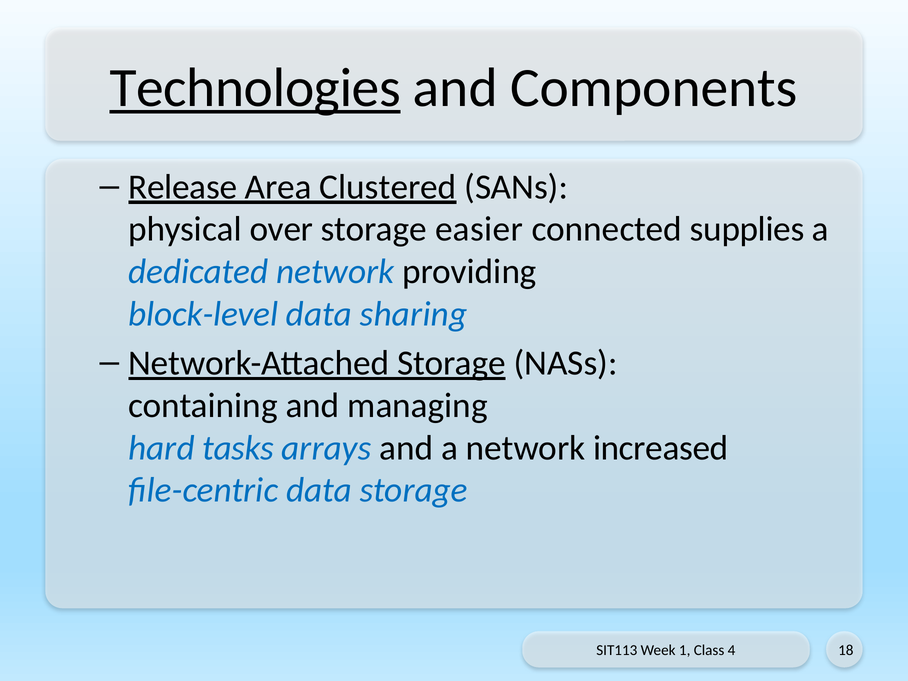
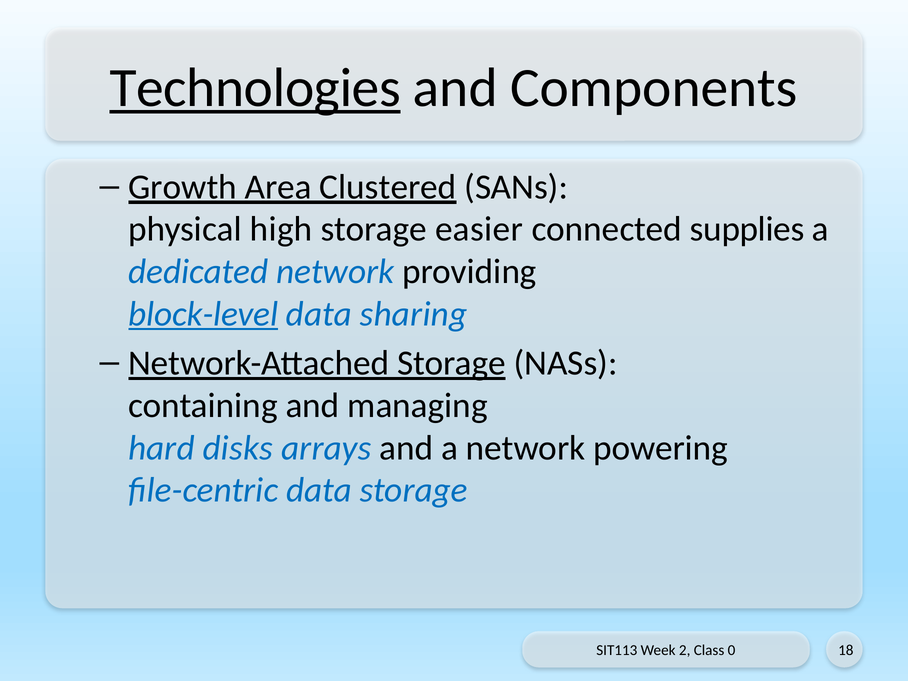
Release: Release -> Growth
over: over -> high
block-level underline: none -> present
tasks: tasks -> disks
increased: increased -> powering
1: 1 -> 2
4: 4 -> 0
